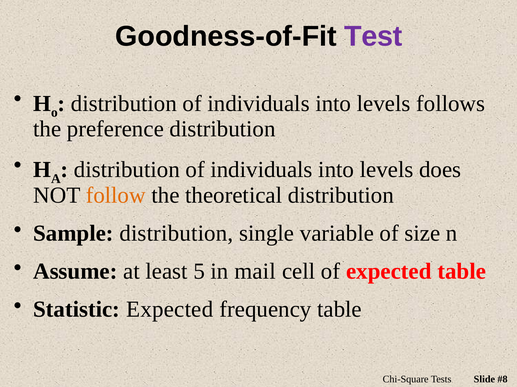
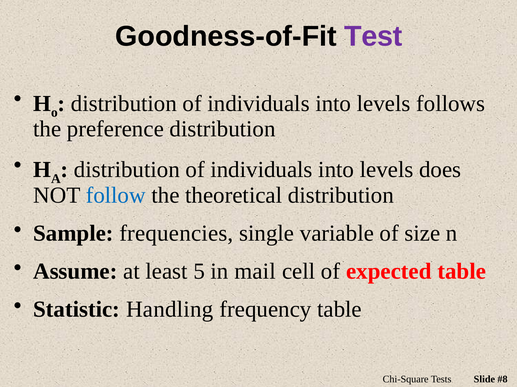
follow colour: orange -> blue
Sample distribution: distribution -> frequencies
Statistic Expected: Expected -> Handling
